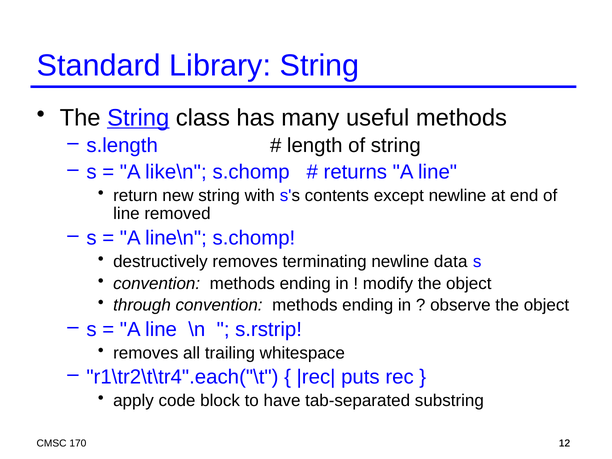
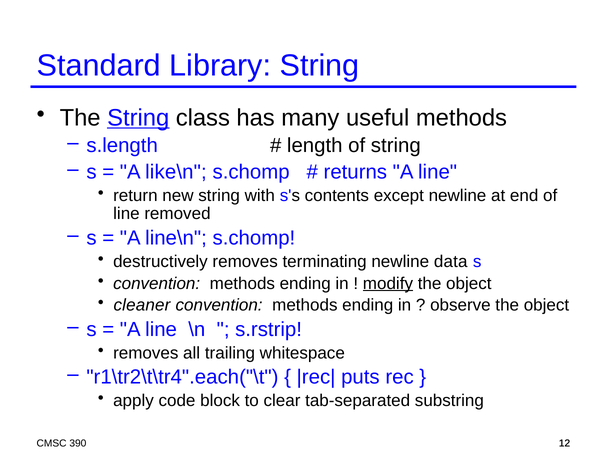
modify underline: none -> present
through: through -> cleaner
have: have -> clear
170: 170 -> 390
